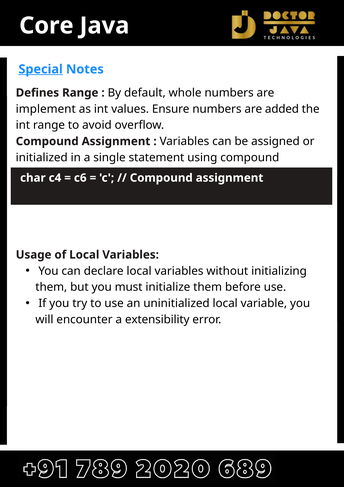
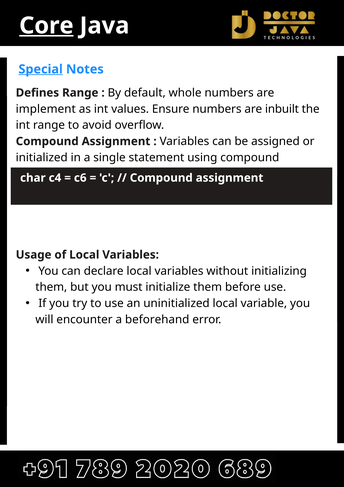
Core underline: none -> present
added: added -> inbuilt
extensibility: extensibility -> beforehand
